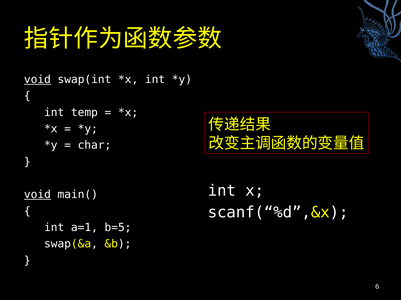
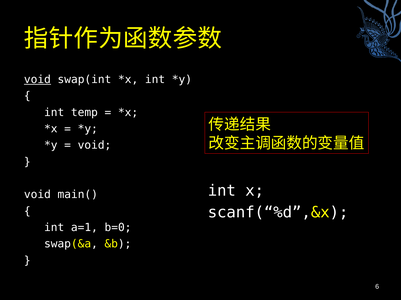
char at (94, 146): char -> void
void at (37, 195) underline: present -> none
b=5: b=5 -> b=0
